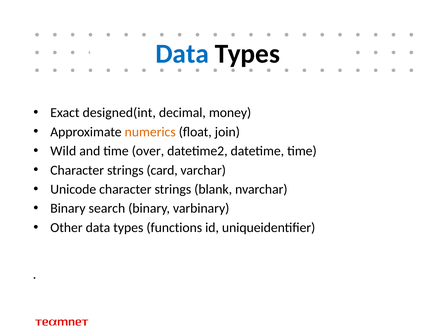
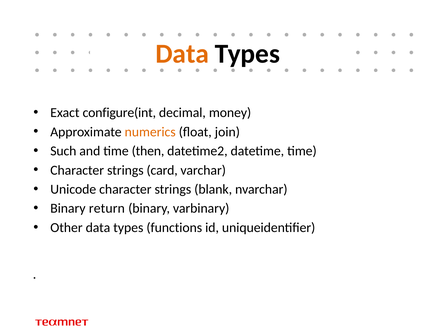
Data at (182, 54) colour: blue -> orange
designed(int: designed(int -> configure(int
Wild: Wild -> Such
over: over -> then
search: search -> return
